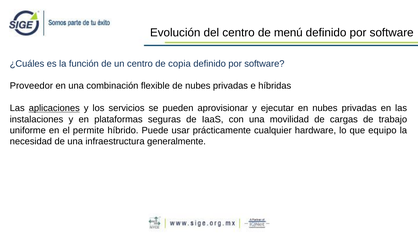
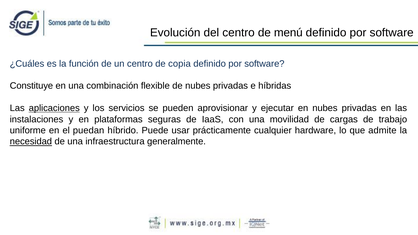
Proveedor: Proveedor -> Constituye
permite: permite -> puedan
equipo: equipo -> admite
necesidad underline: none -> present
